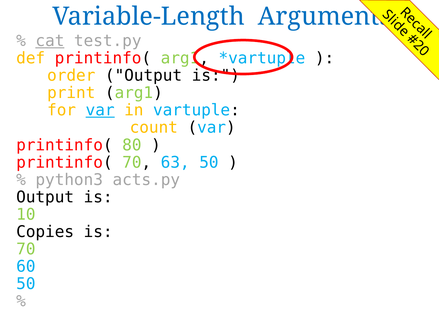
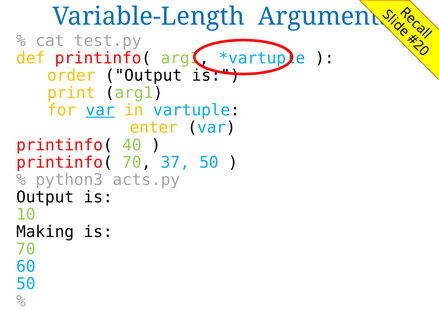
cat underline: present -> none
count: count -> enter
80: 80 -> 40
63: 63 -> 37
Copies: Copies -> Making
